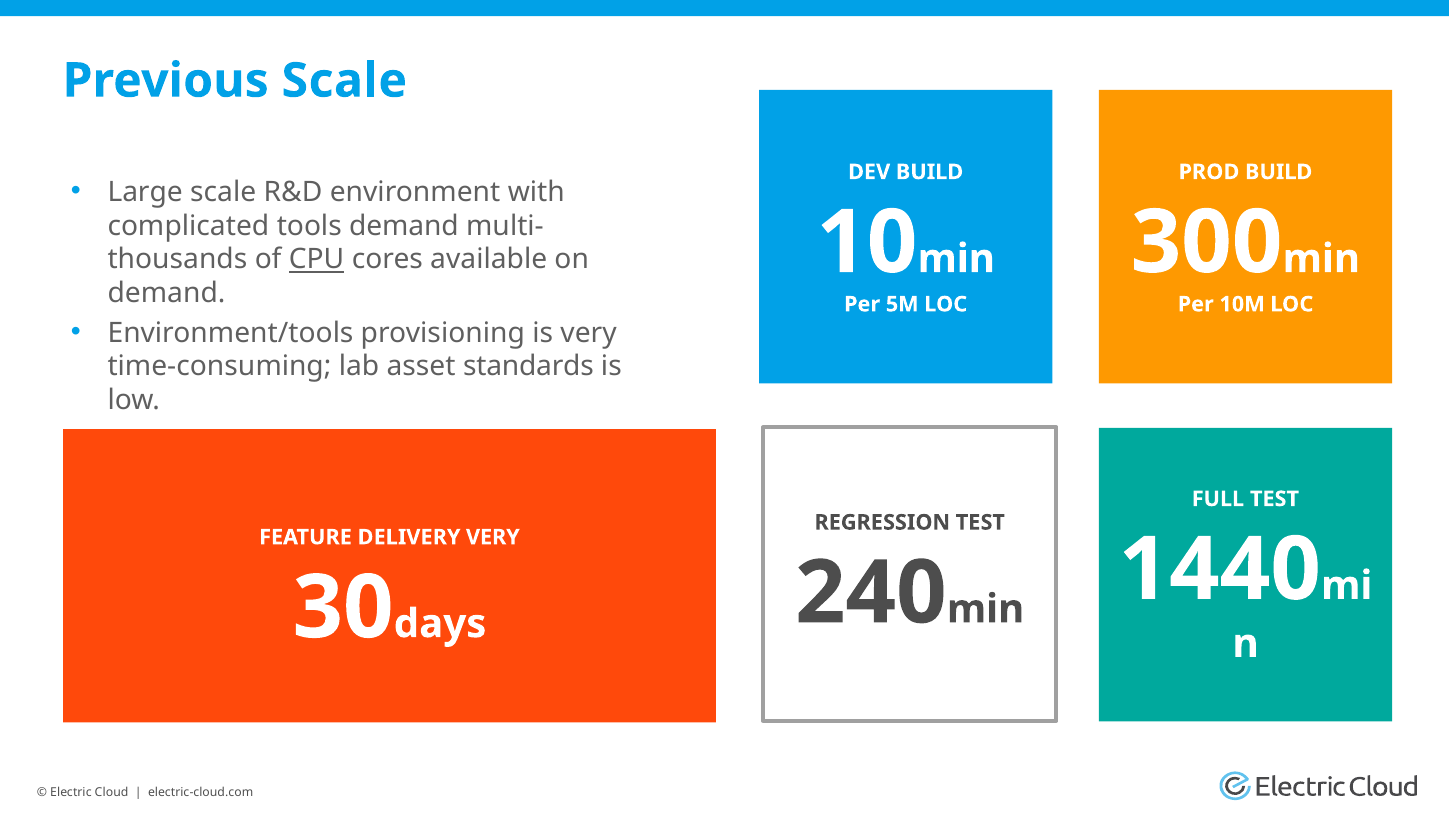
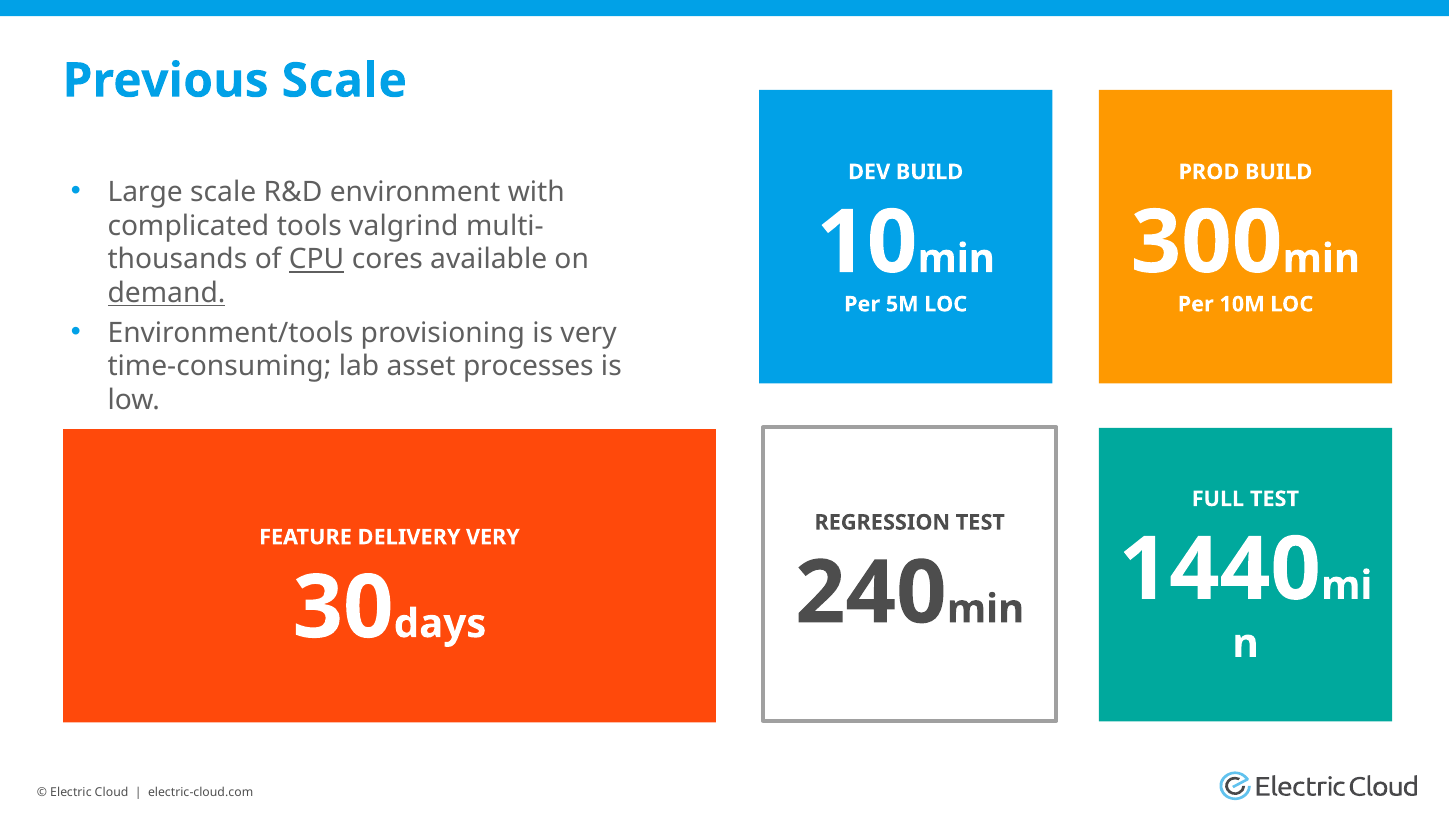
tools demand: demand -> valgrind
demand at (167, 294) underline: none -> present
standards: standards -> processes
